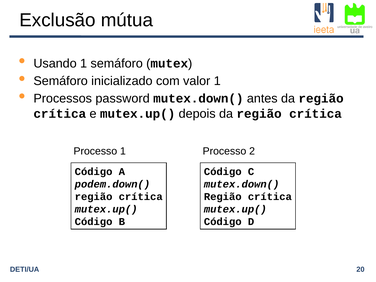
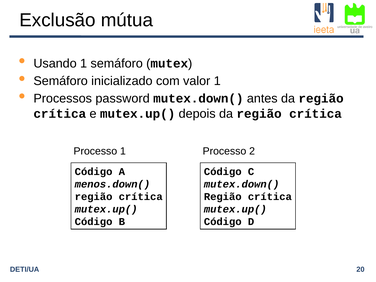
podem.down(: podem.down( -> menos.down(
